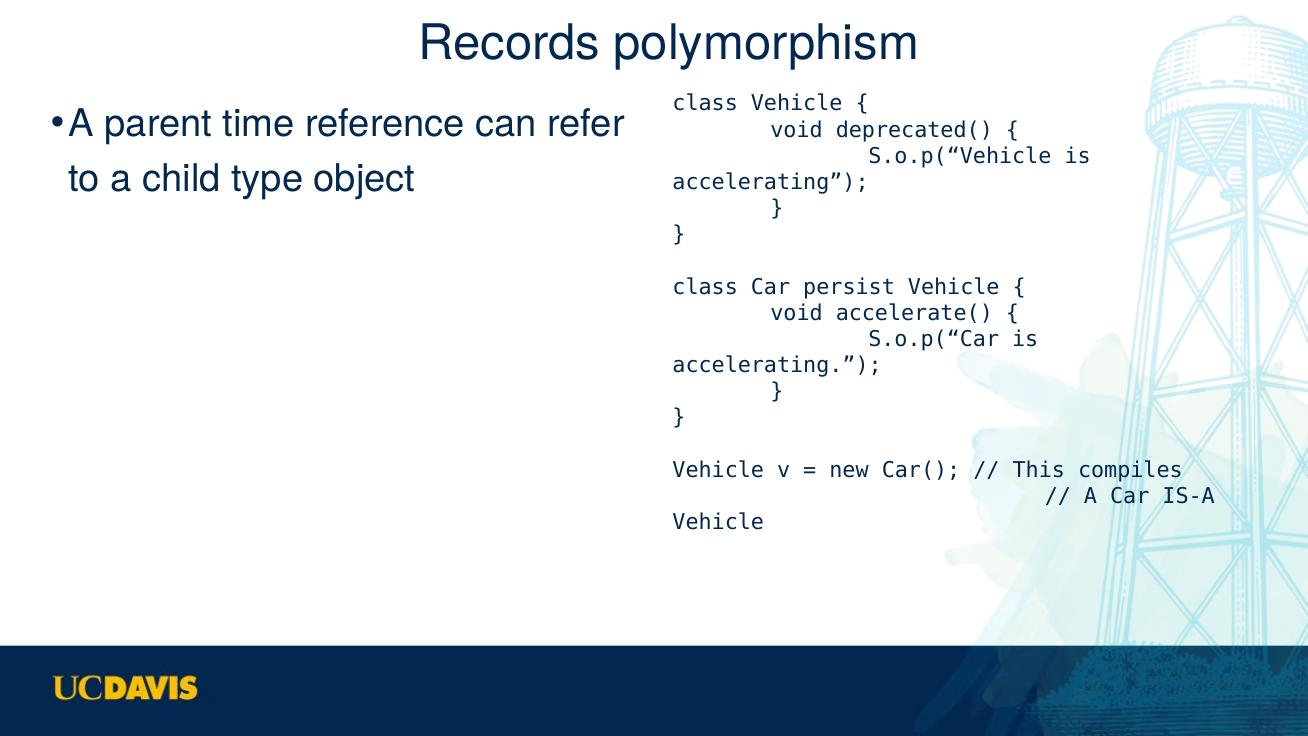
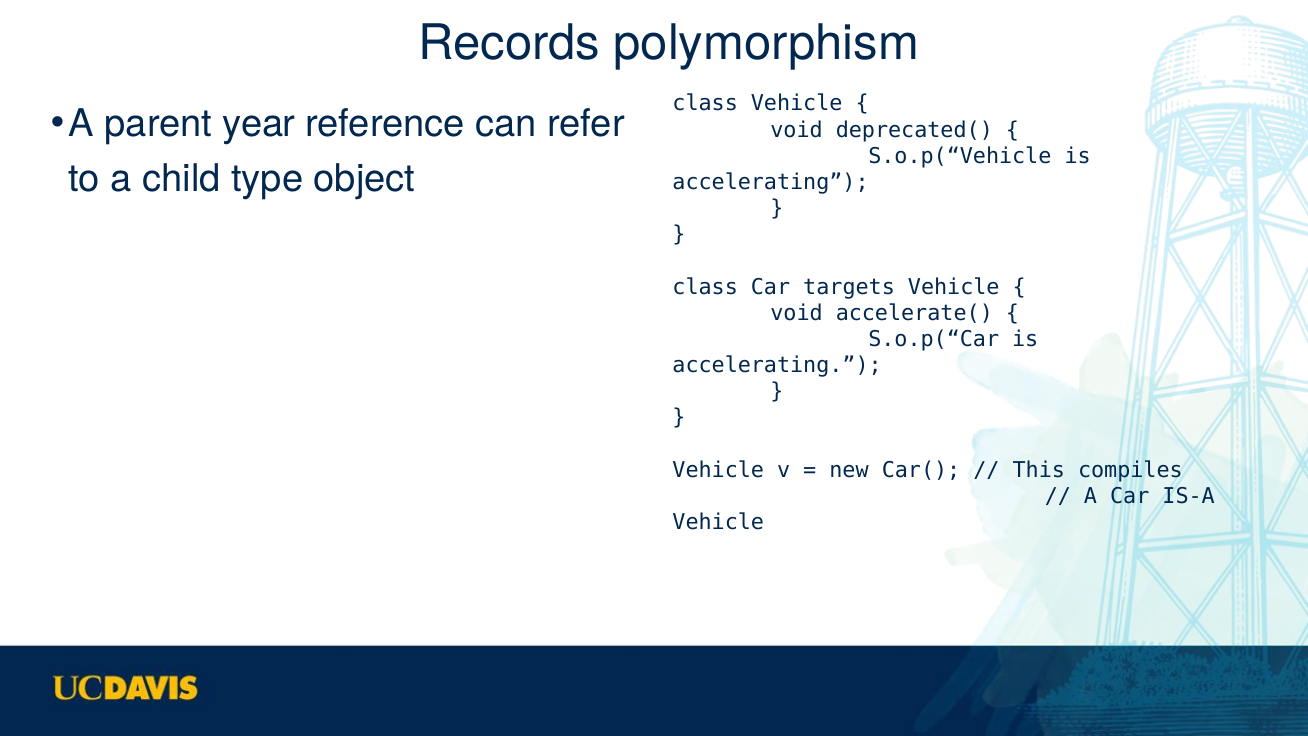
time: time -> year
persist: persist -> targets
